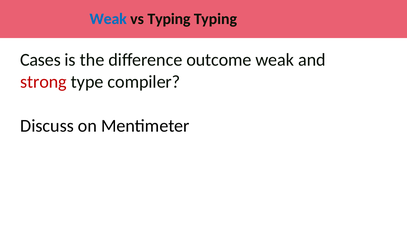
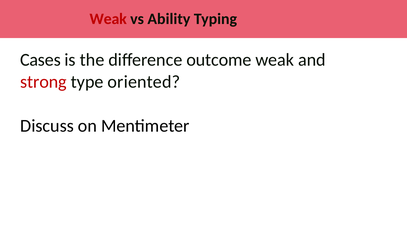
Weak at (108, 19) colour: blue -> red
vs Typing: Typing -> Ability
compiler: compiler -> oriented
